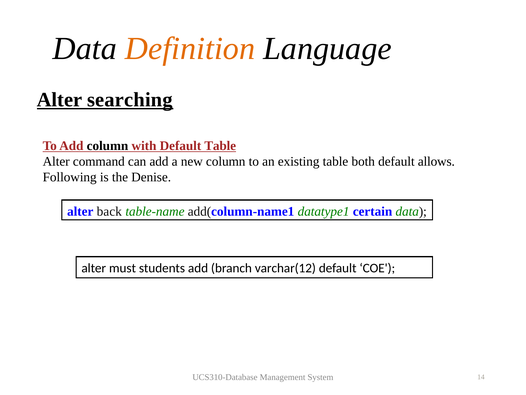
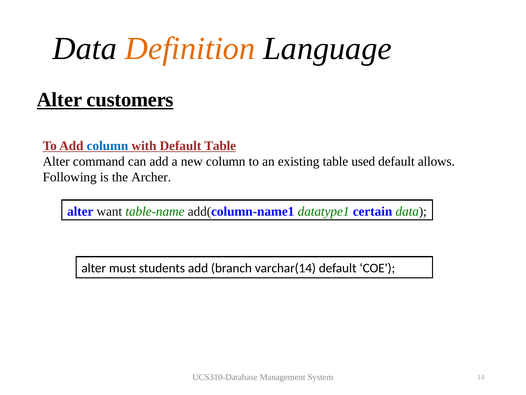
searching: searching -> customers
column at (108, 146) colour: black -> blue
both: both -> used
Denise: Denise -> Archer
back: back -> want
varchar(12: varchar(12 -> varchar(14
